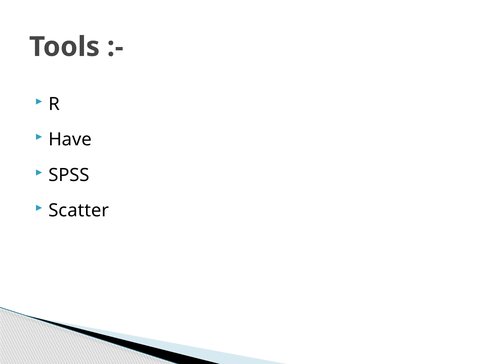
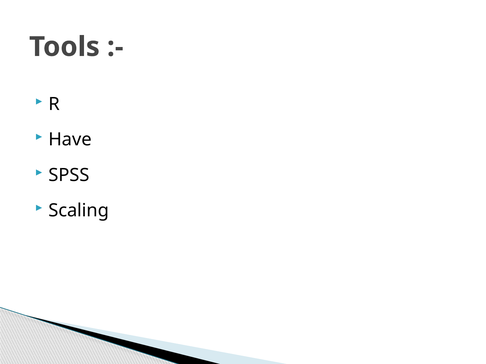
Scatter: Scatter -> Scaling
